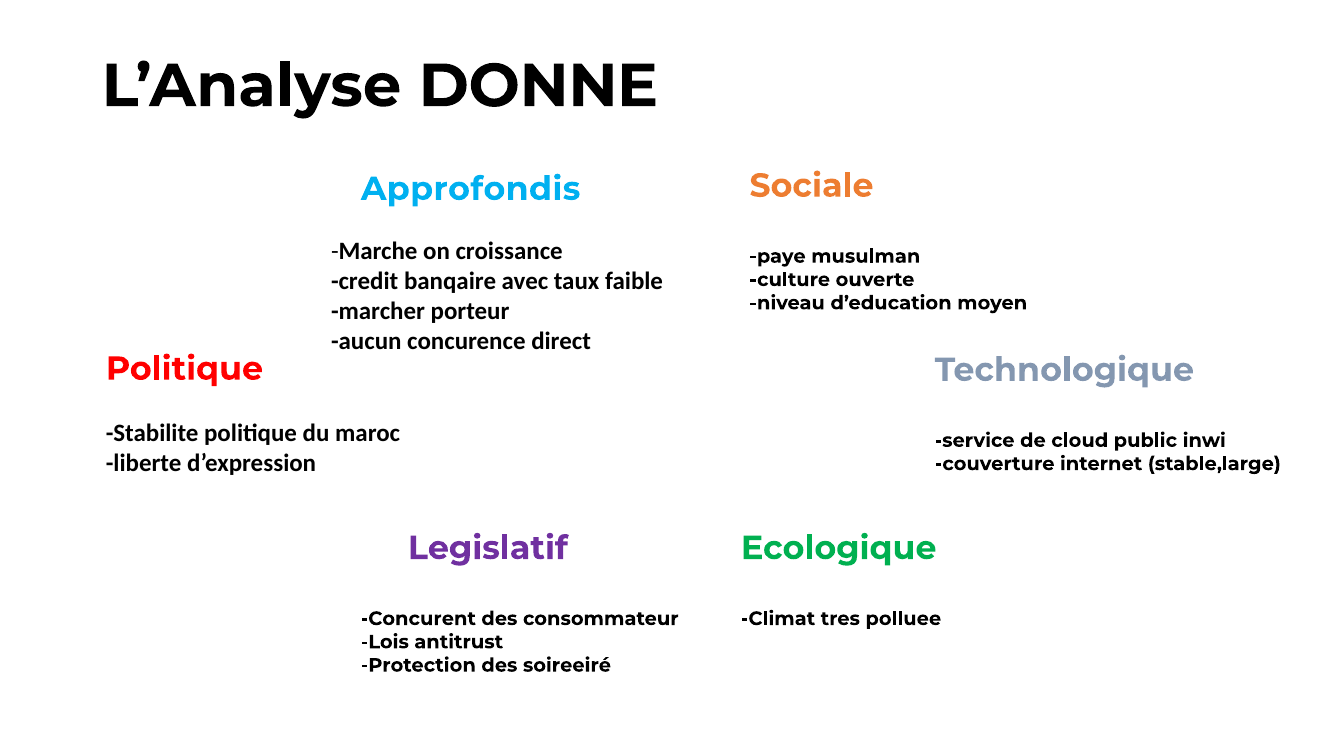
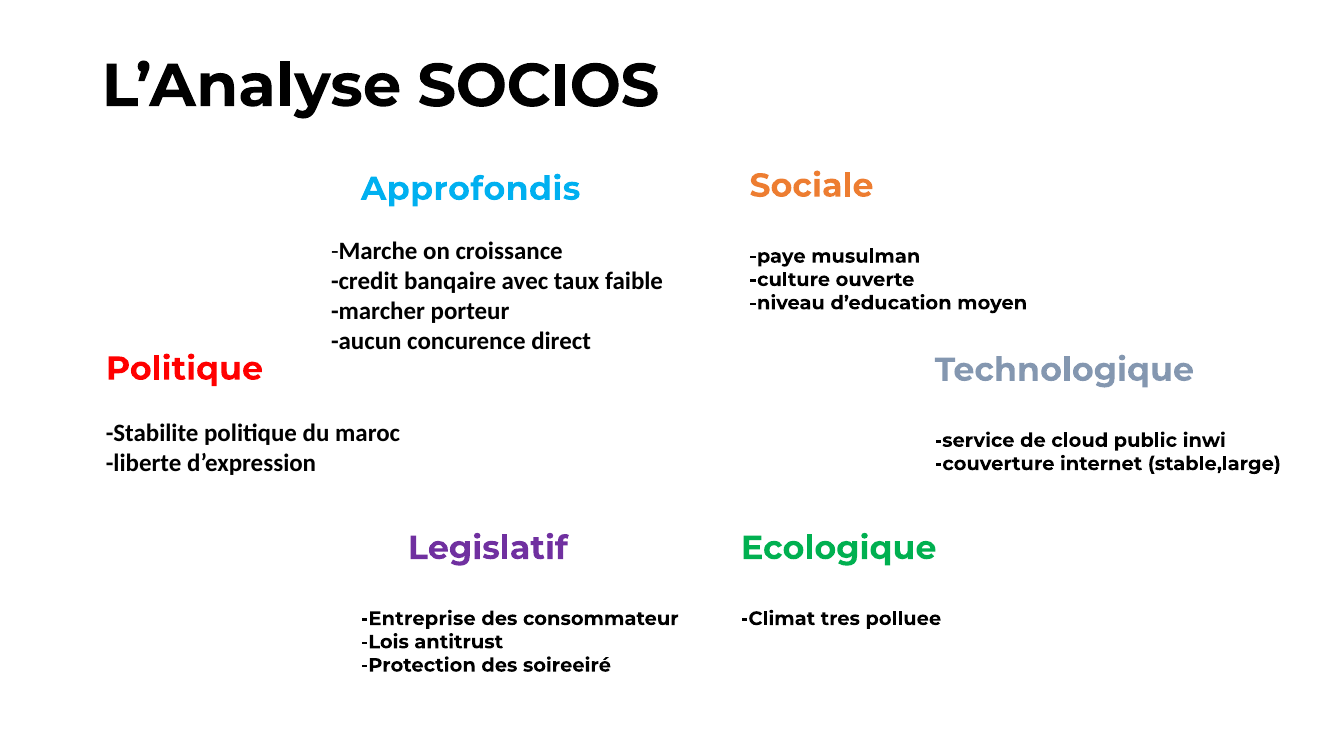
DONNE: DONNE -> SOCIOS
Concurent: Concurent -> Entreprise
